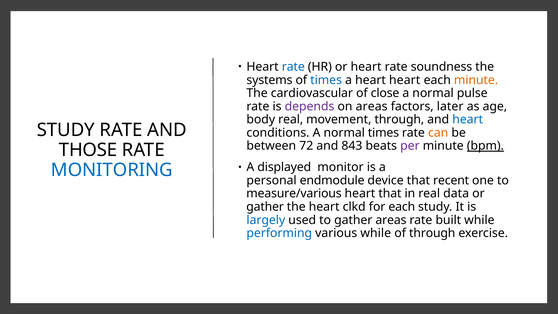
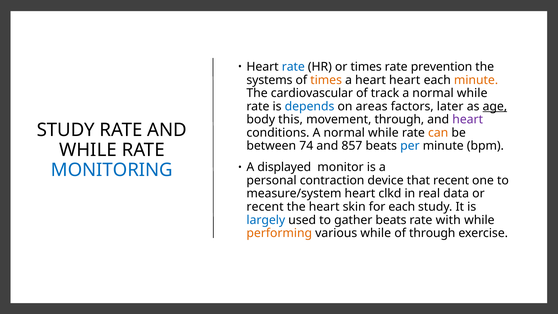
or heart: heart -> times
soundness: soundness -> prevention
times at (326, 80) colour: blue -> orange
close: close -> track
pulse at (472, 93): pulse -> while
depends colour: purple -> blue
age underline: none -> present
body real: real -> this
heart at (468, 120) colour: blue -> purple
conditions A normal times: times -> while
72: 72 -> 74
843: 843 -> 857
per colour: purple -> blue
bpm underline: present -> none
THOSE at (88, 150): THOSE -> WHILE
endmodule: endmodule -> contraction
measure/various: measure/various -> measure/system
heart that: that -> clkd
gather at (265, 207): gather -> recent
clkd: clkd -> skin
gather areas: areas -> beats
built: built -> with
performing colour: blue -> orange
